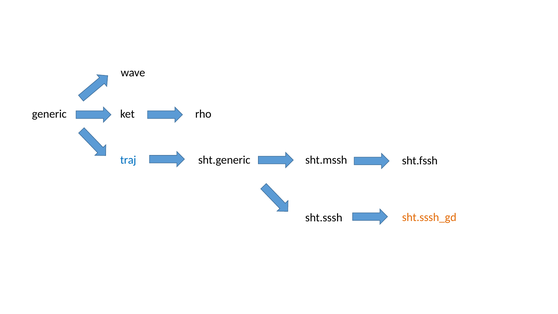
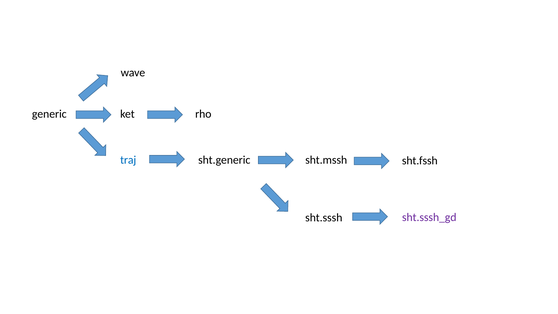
sht.sssh_gd colour: orange -> purple
